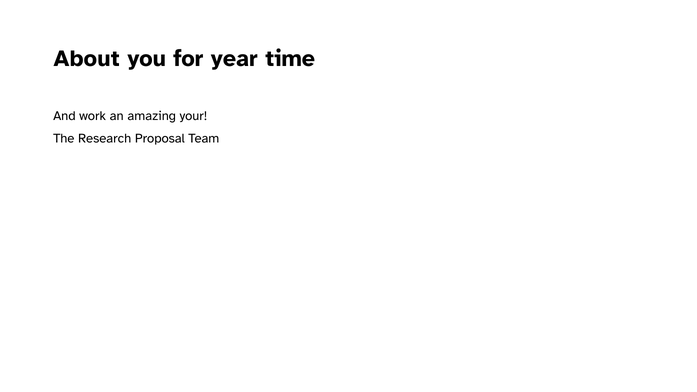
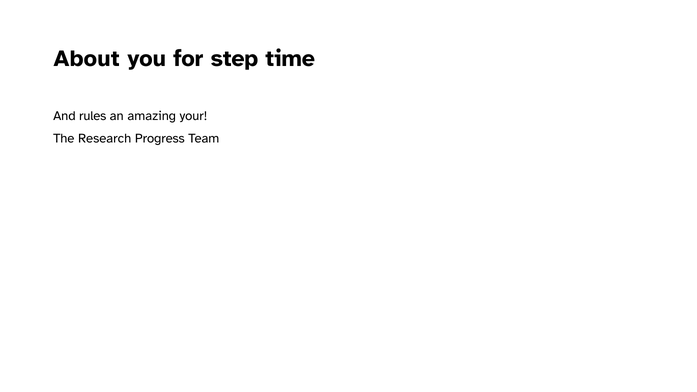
year: year -> step
work: work -> rules
Proposal: Proposal -> Progress
